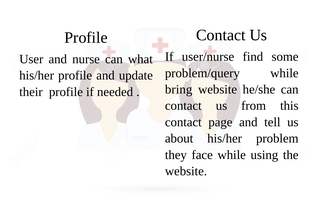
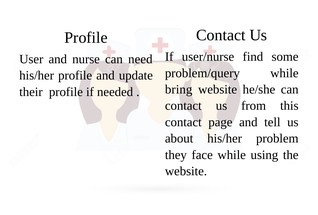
what: what -> need
